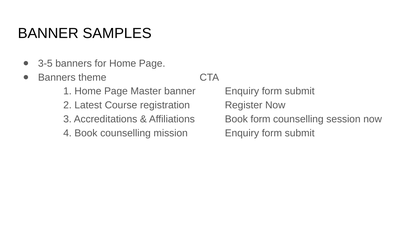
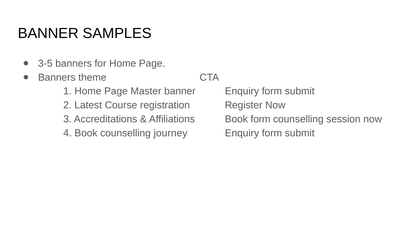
mission: mission -> journey
